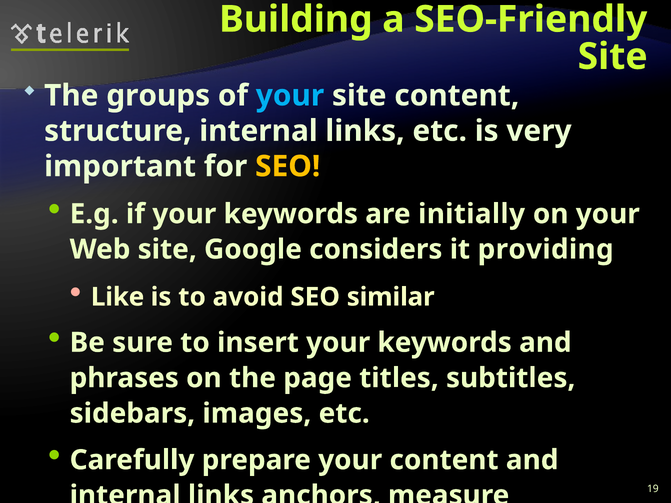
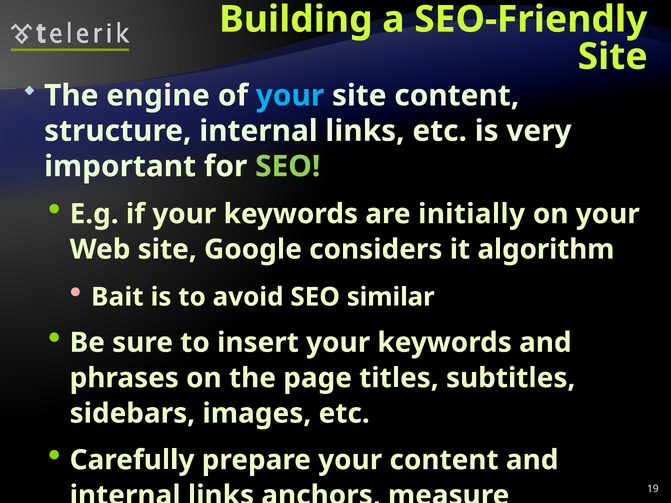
groups: groups -> engine
SEO at (288, 166) colour: yellow -> light green
providing: providing -> algorithm
Like: Like -> Bait
